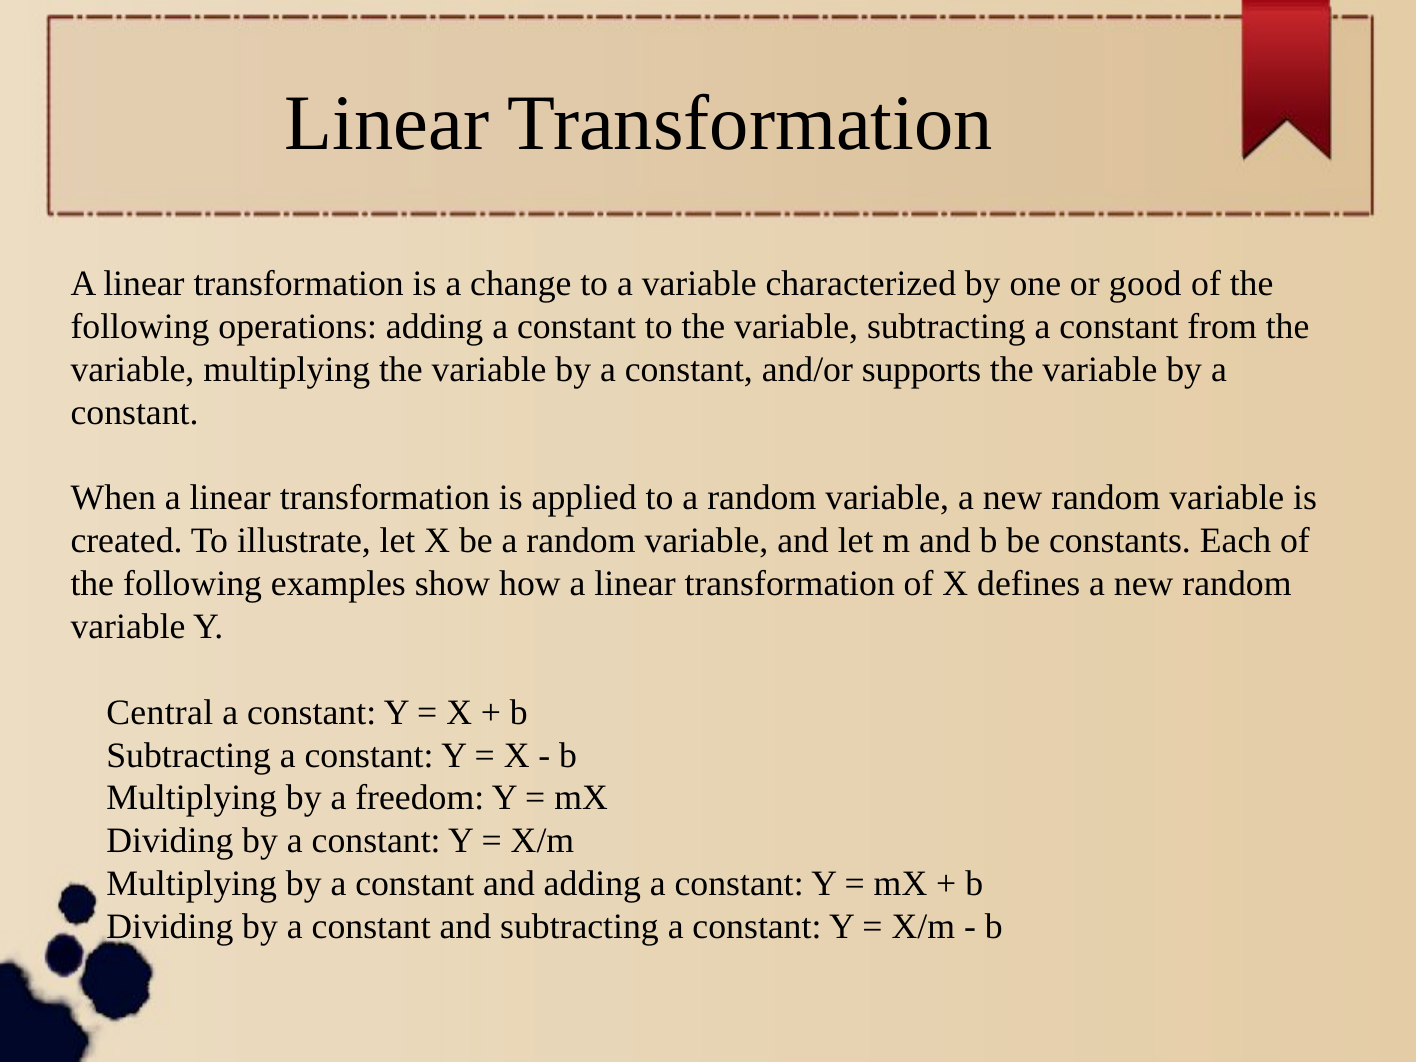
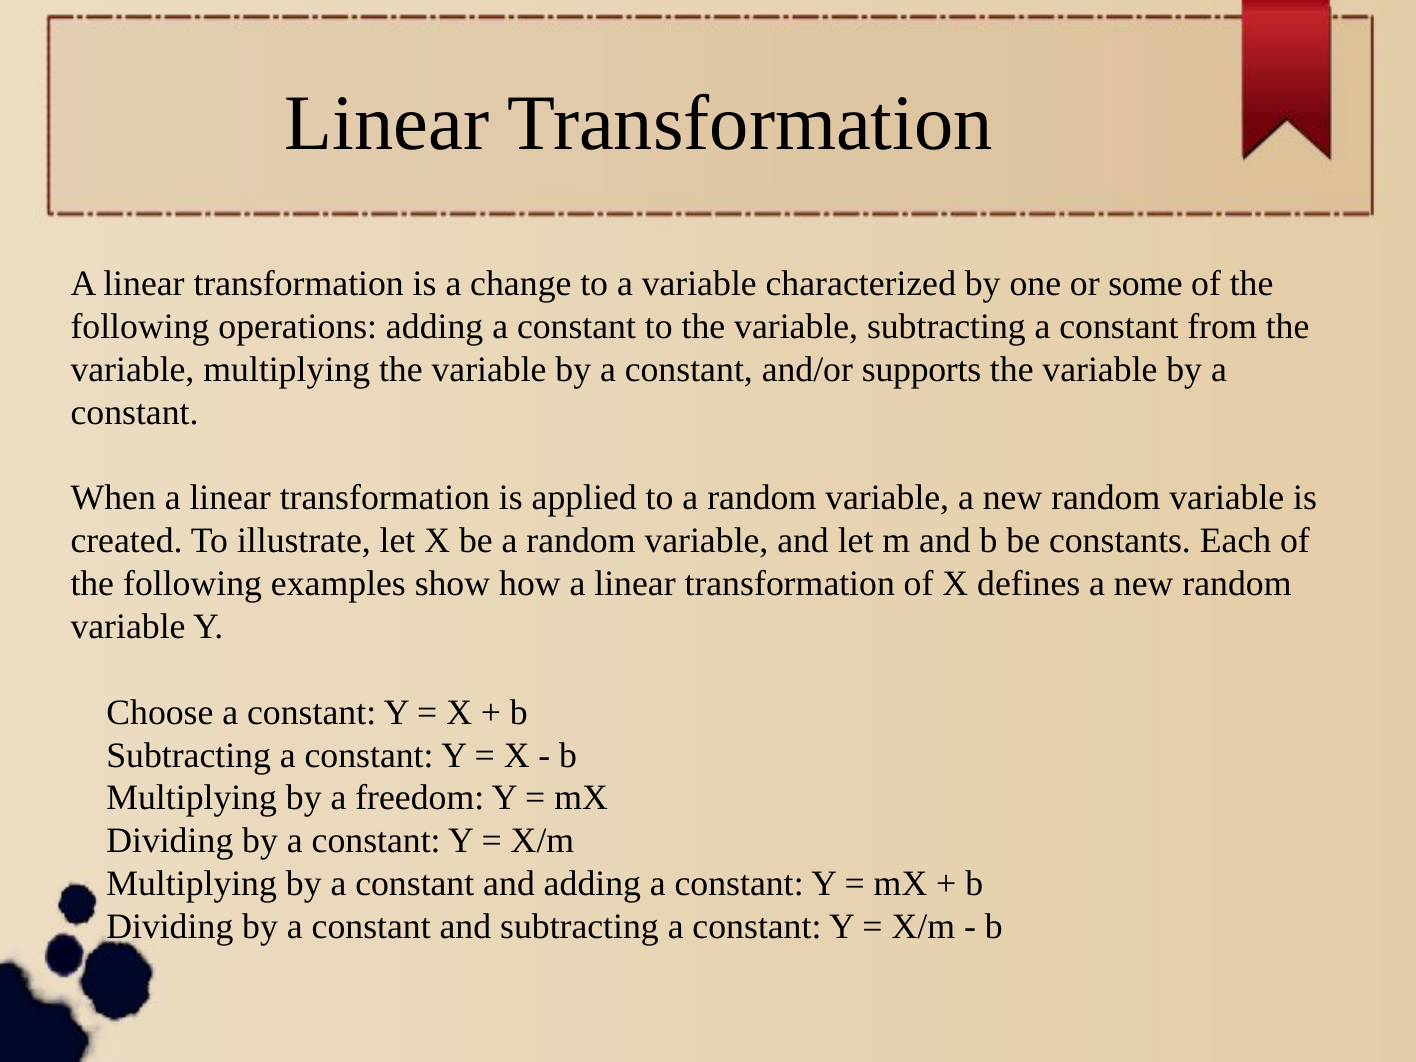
good: good -> some
Central: Central -> Choose
